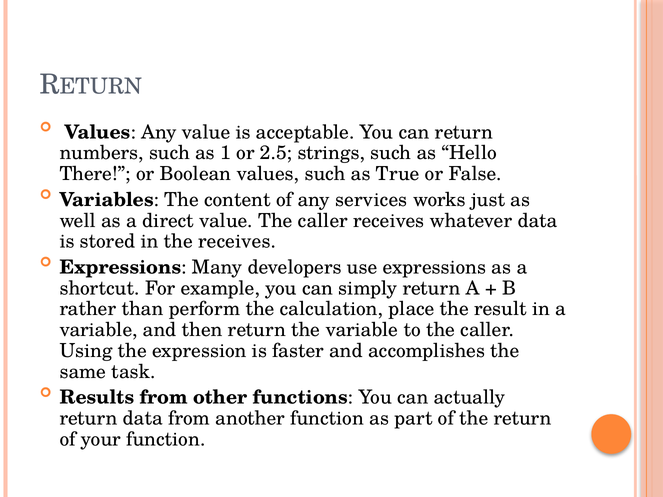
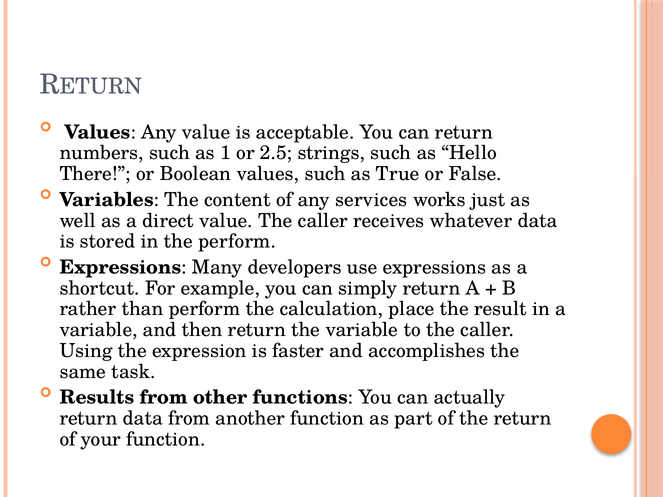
the receives: receives -> perform
